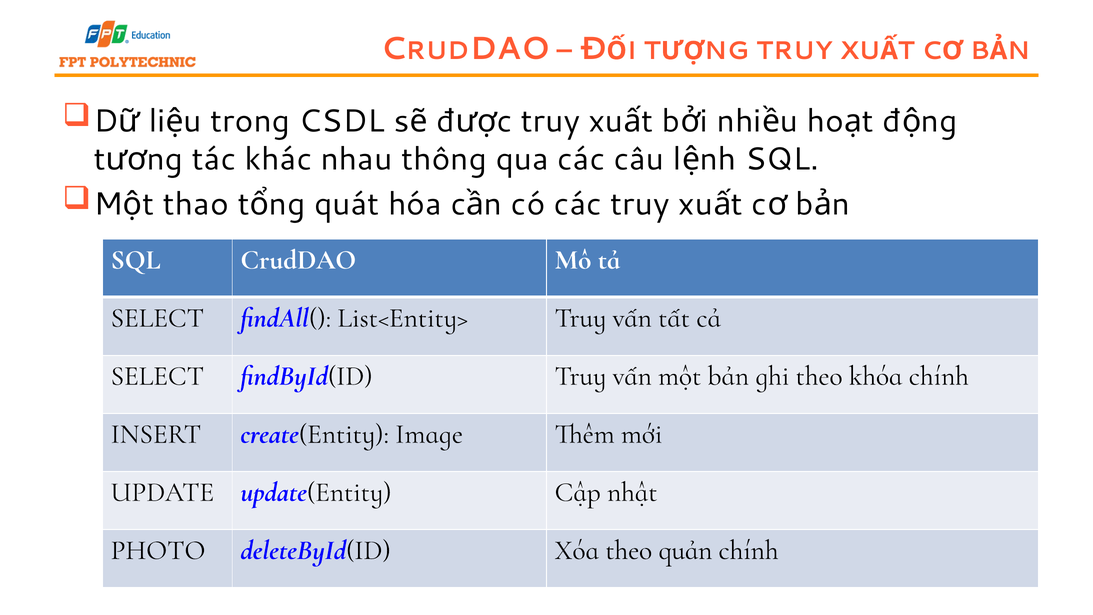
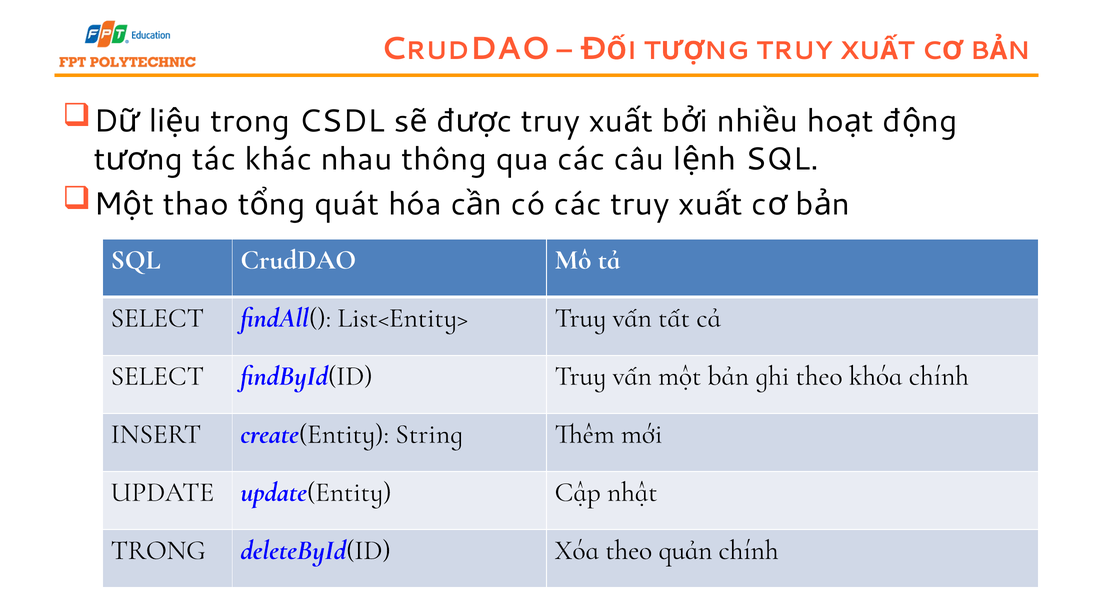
Image: Image -> String
PHOTO at (158, 550): PHOTO -> TRONG
